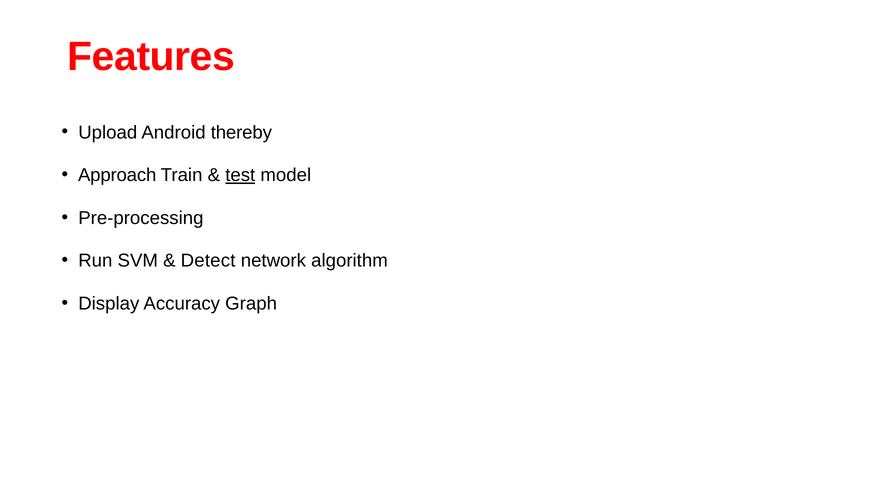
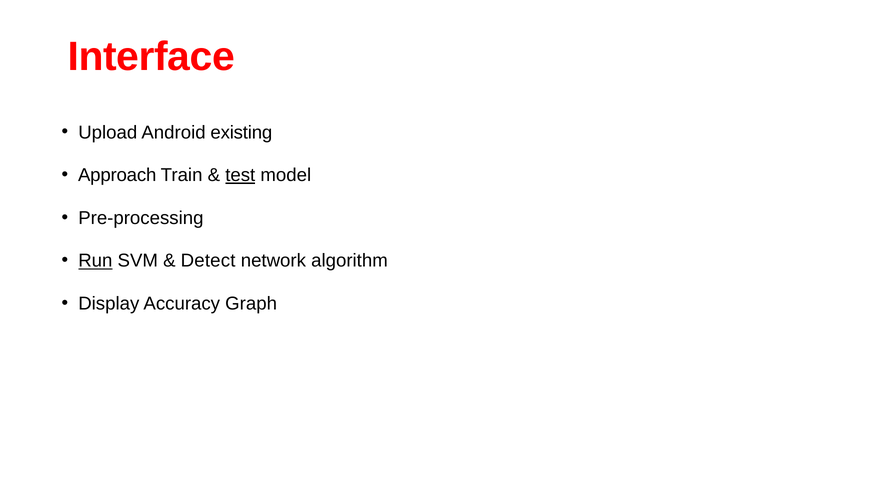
Features: Features -> Interface
thereby: thereby -> existing
Run underline: none -> present
